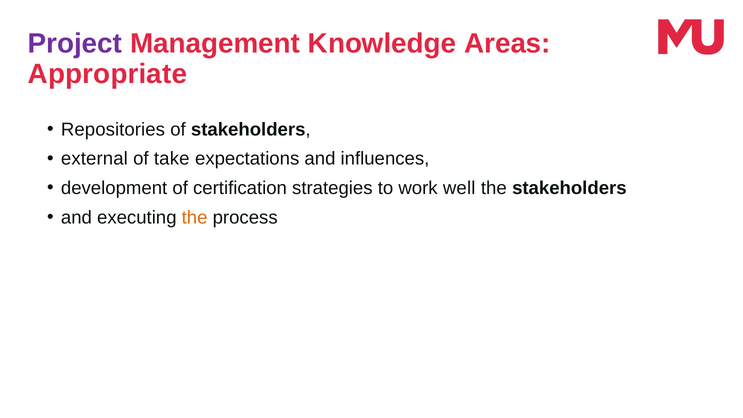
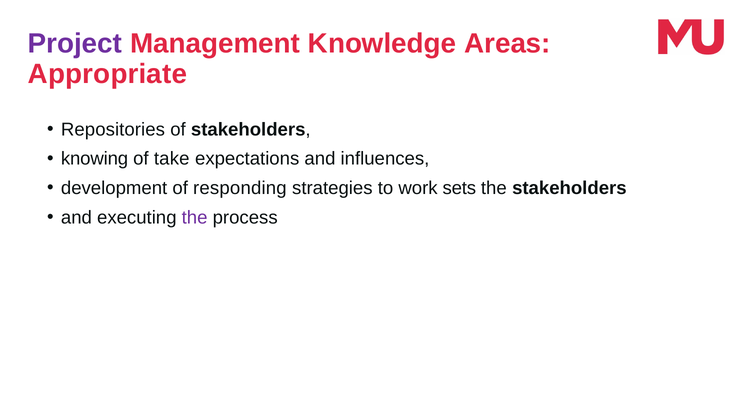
external: external -> knowing
certification: certification -> responding
well: well -> sets
the at (195, 217) colour: orange -> purple
